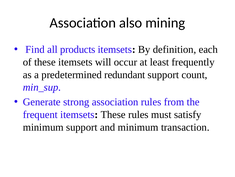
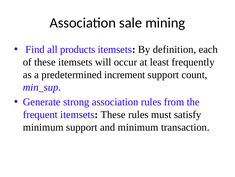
also: also -> sale
redundant: redundant -> increment
